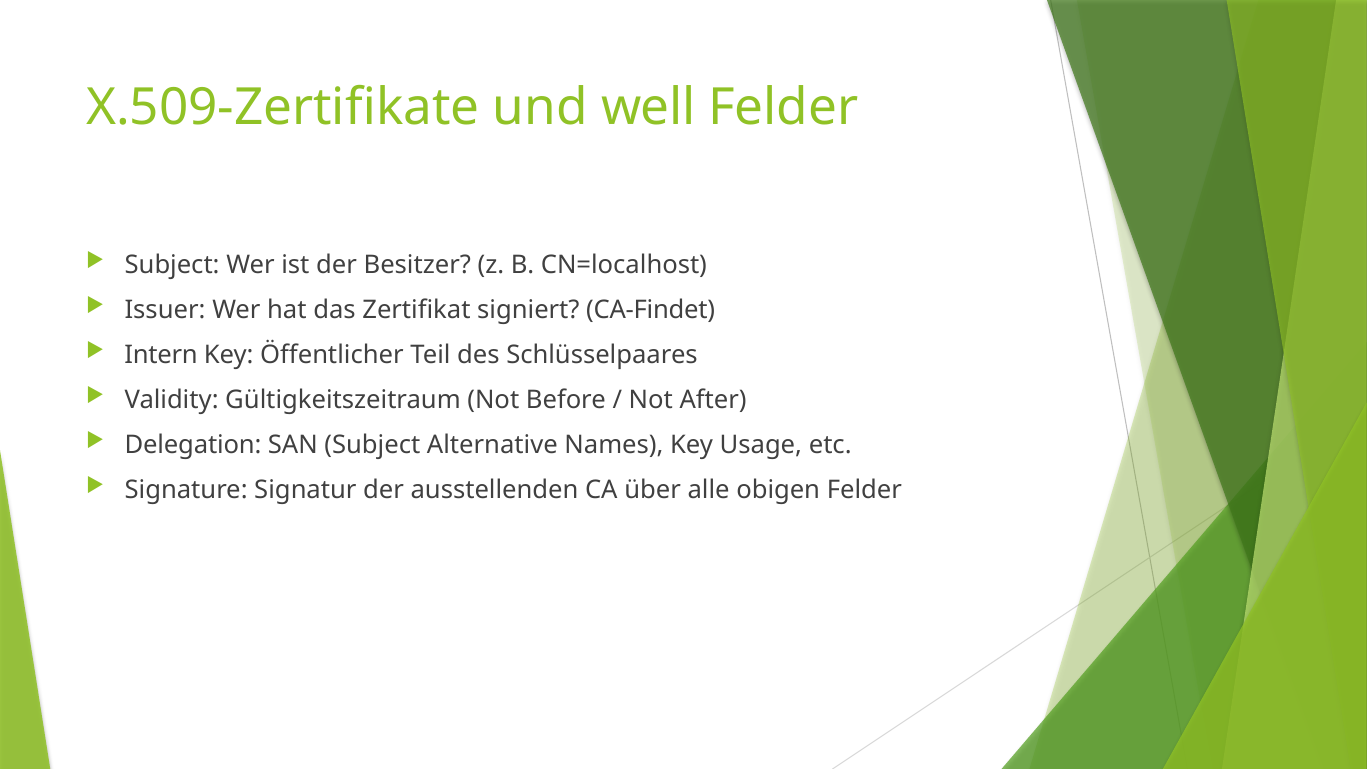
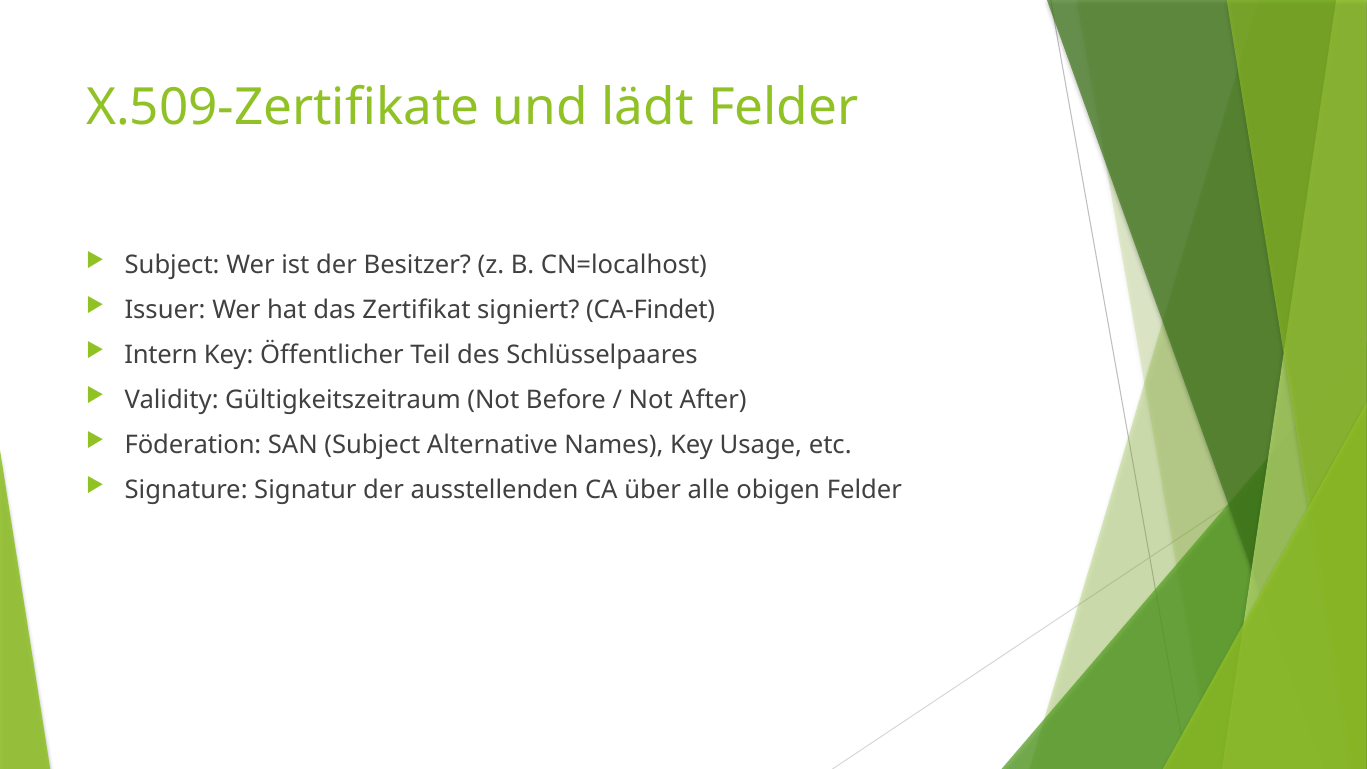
well: well -> lädt
Delegation: Delegation -> Föderation
